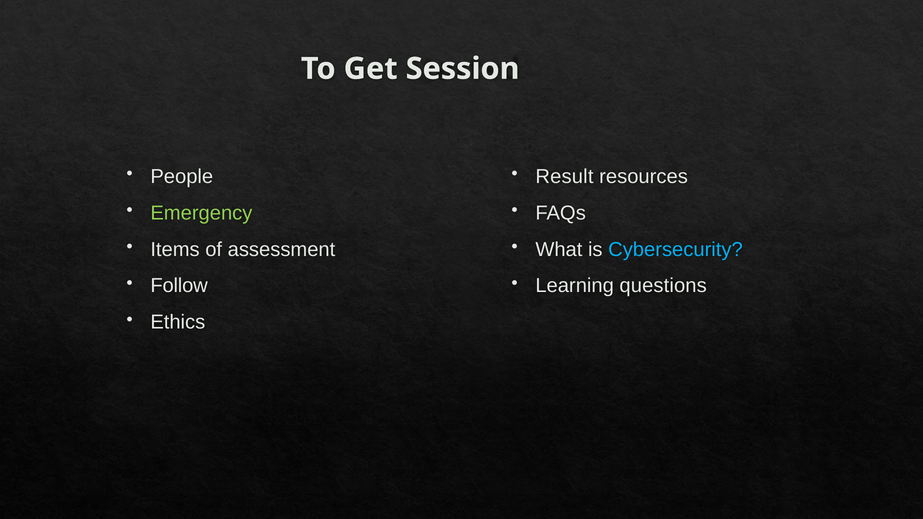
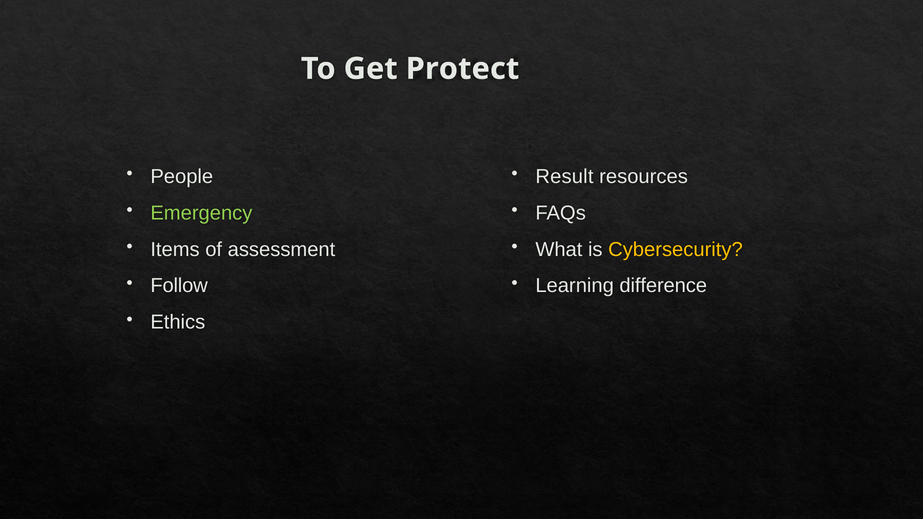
Session: Session -> Protect
Cybersecurity colour: light blue -> yellow
questions: questions -> difference
